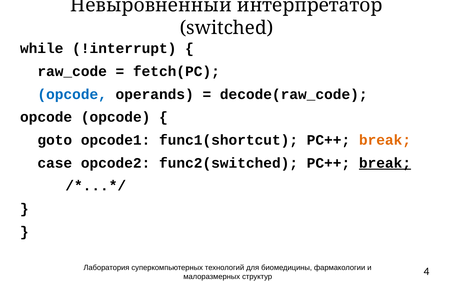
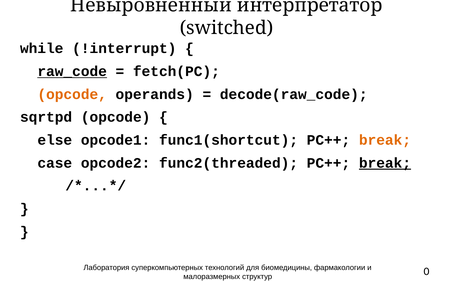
raw_code underline: none -> present
opcode at (72, 95) colour: blue -> orange
opcode at (46, 118): opcode -> sqrtpd
goto: goto -> else
func2(switched: func2(switched -> func2(threaded
4: 4 -> 0
